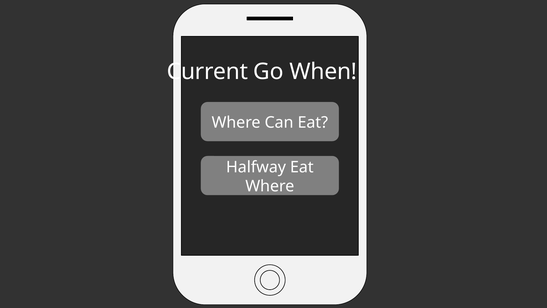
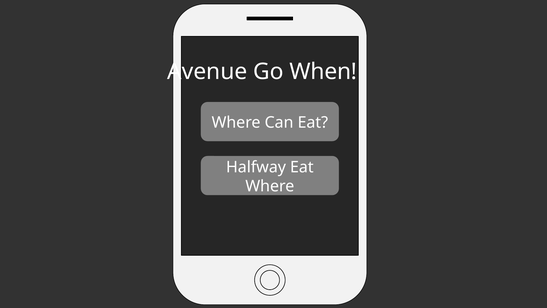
Current: Current -> Avenue
